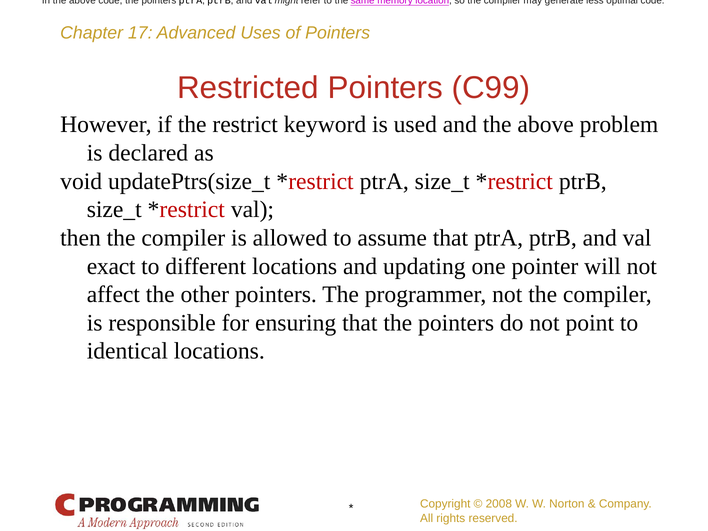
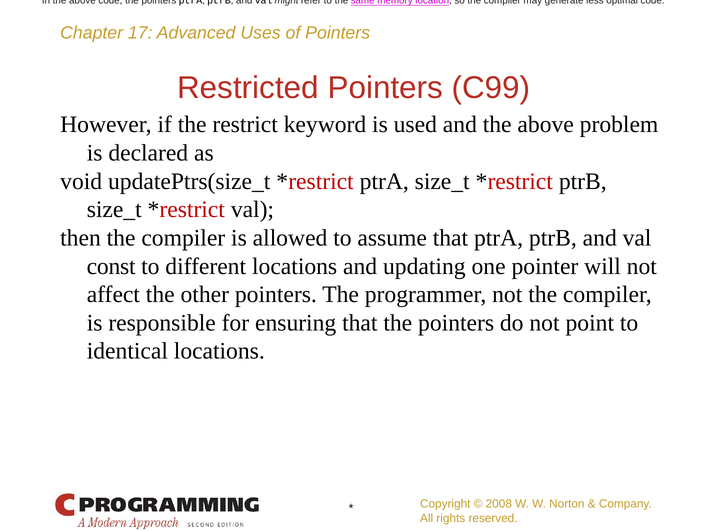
exact: exact -> const
